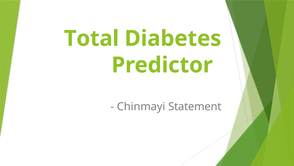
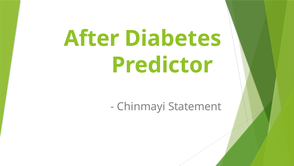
Total: Total -> After
